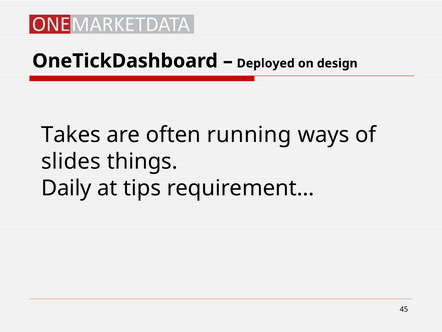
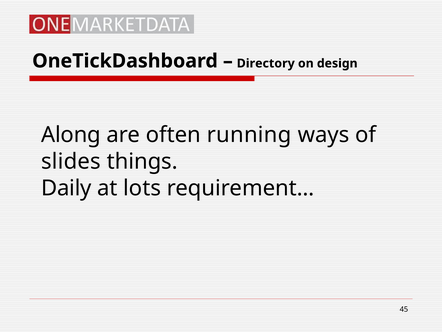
Deployed: Deployed -> Directory
Takes: Takes -> Along
tips: tips -> lots
